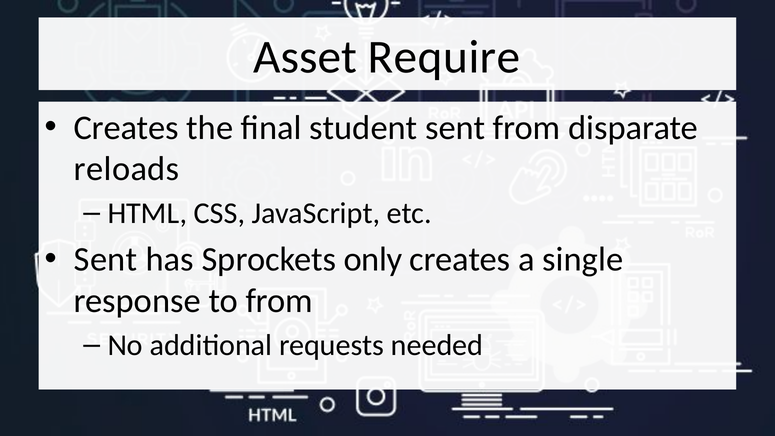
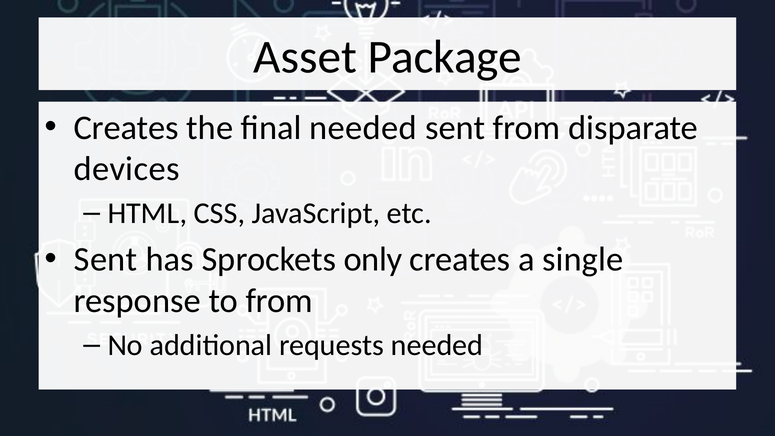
Require: Require -> Package
final student: student -> needed
reloads: reloads -> devices
